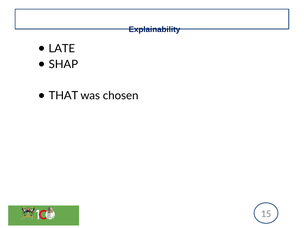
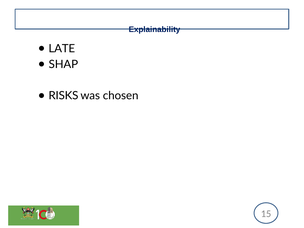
THAT: THAT -> RISKS
